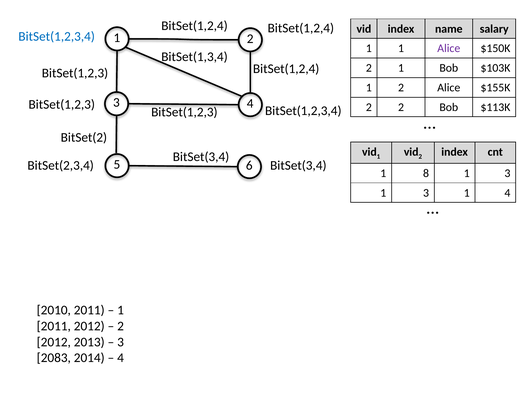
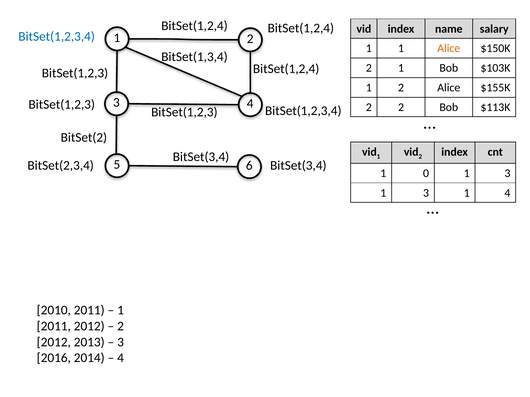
Alice at (449, 48) colour: purple -> orange
8: 8 -> 0
2083: 2083 -> 2016
